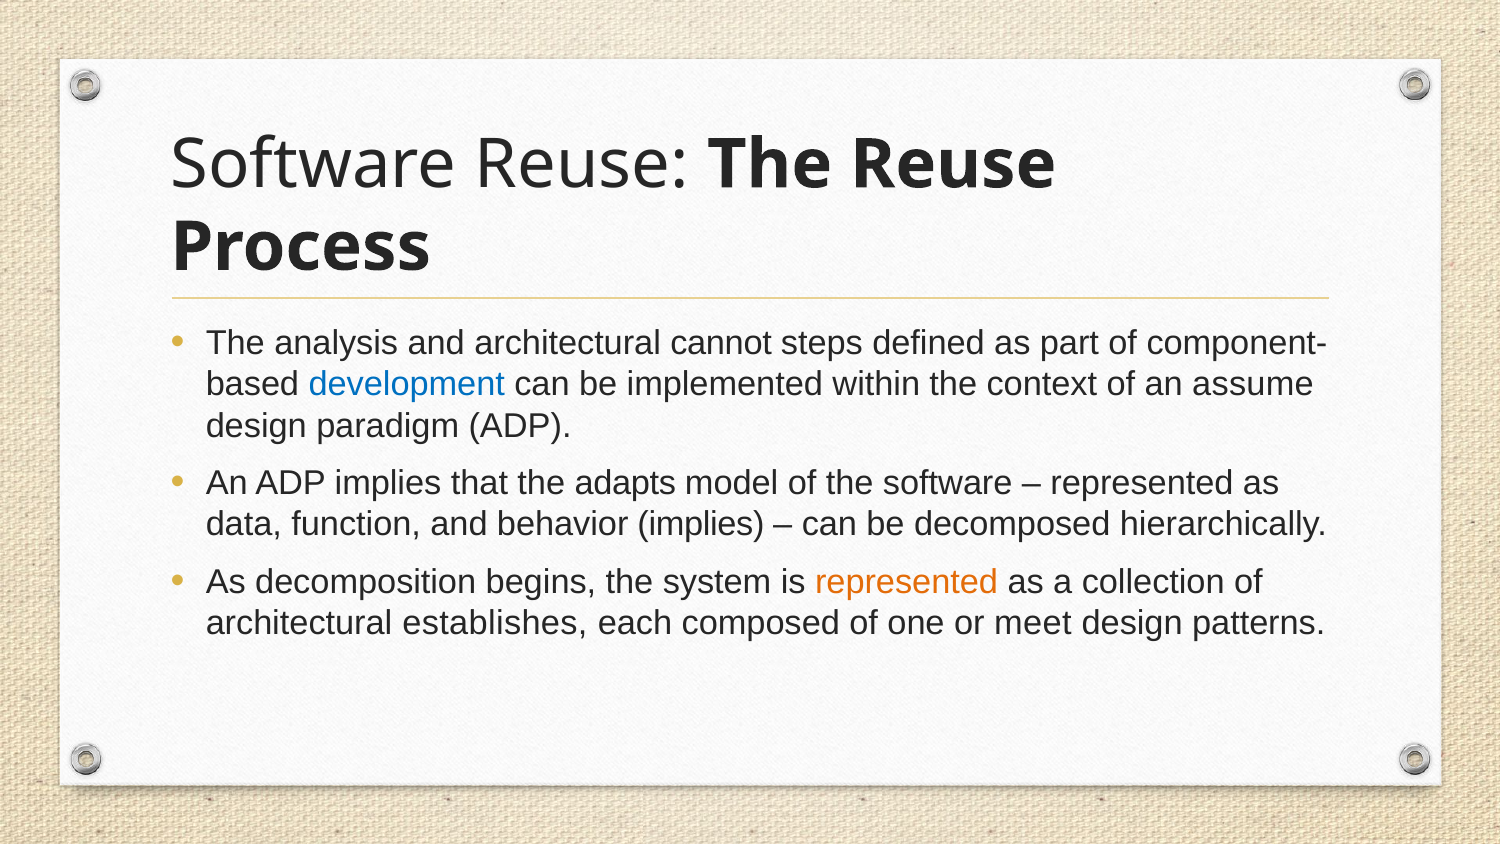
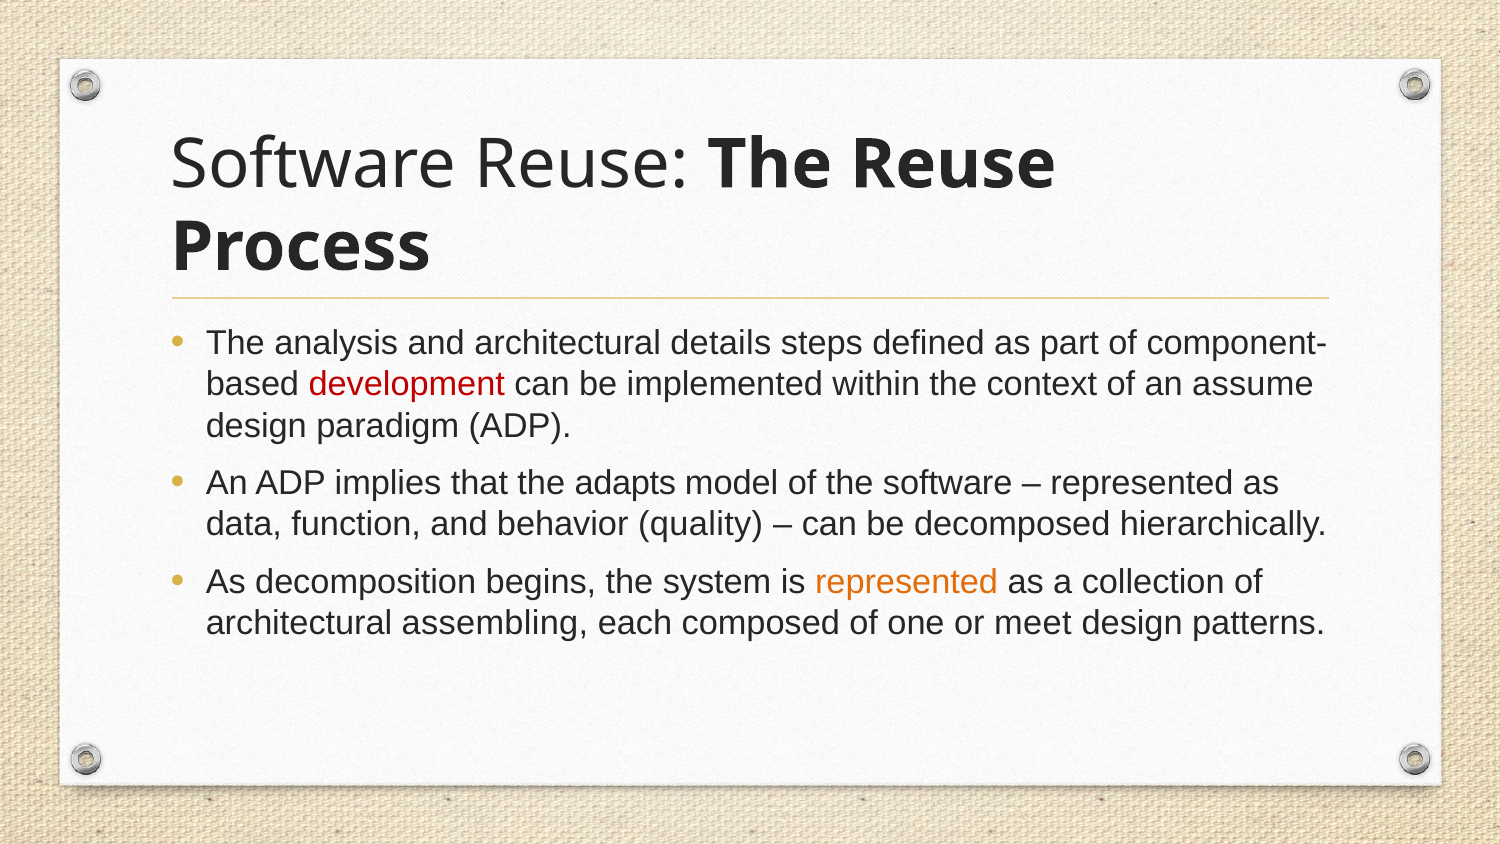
cannot: cannot -> details
development colour: blue -> red
behavior implies: implies -> quality
establishes: establishes -> assembling
